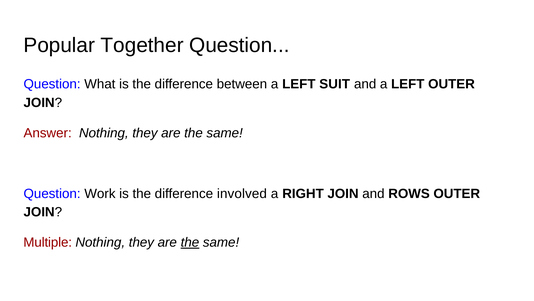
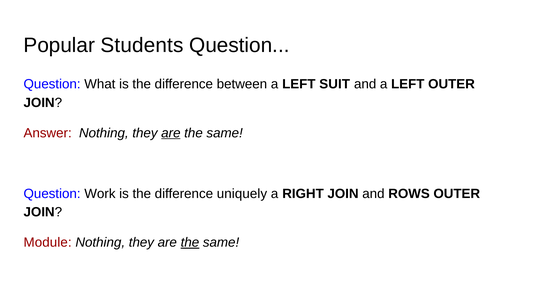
Together: Together -> Students
are at (171, 133) underline: none -> present
involved: involved -> uniquely
Multiple: Multiple -> Module
